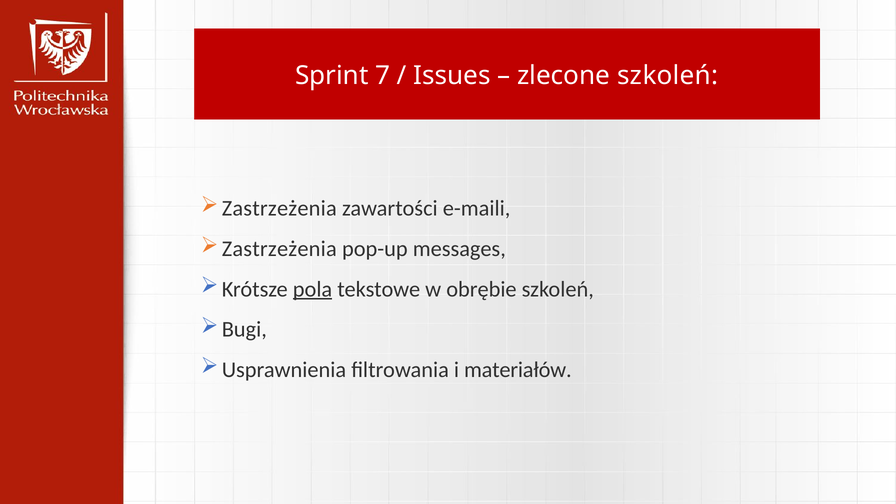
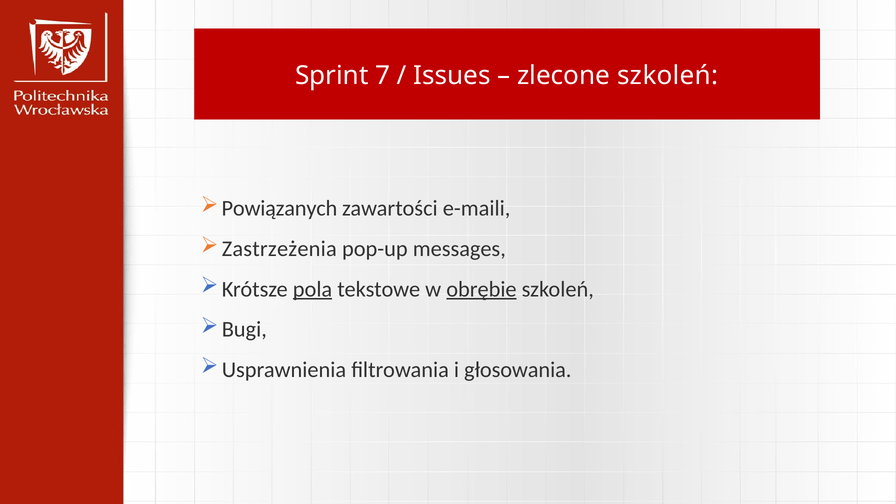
Zastrzeżenia at (279, 208): Zastrzeżenia -> Powiązanych
obrębie underline: none -> present
materiałów: materiałów -> głosowania
